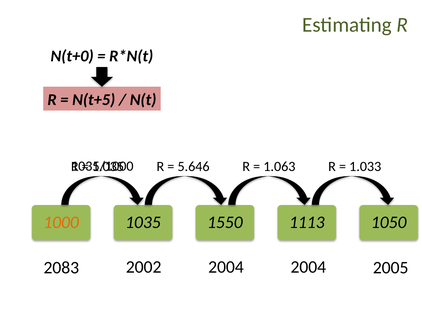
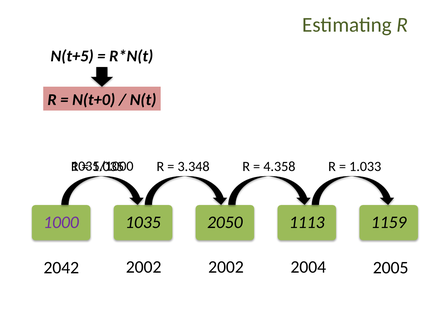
N(t+0: N(t+0 -> N(t+5
N(t+5: N(t+5 -> N(t+0
5.646: 5.646 -> 3.348
1.063: 1.063 -> 4.358
1000 colour: orange -> purple
1550: 1550 -> 2050
1050: 1050 -> 1159
2083: 2083 -> 2042
2002 2004: 2004 -> 2002
